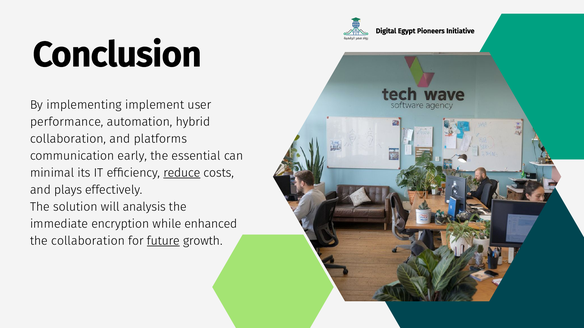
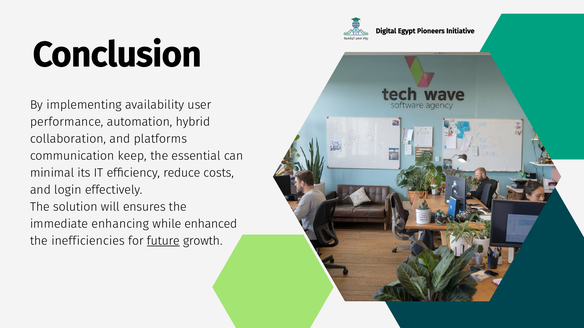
implement: implement -> availability
early: early -> keep
reduce underline: present -> none
plays: plays -> login
analysis: analysis -> ensures
encryption: encryption -> enhancing
the collaboration: collaboration -> inefficiencies
